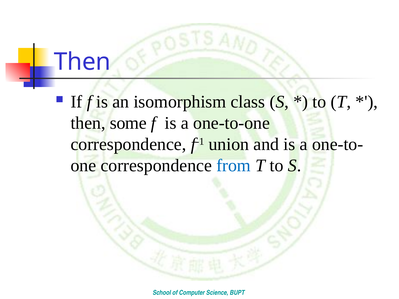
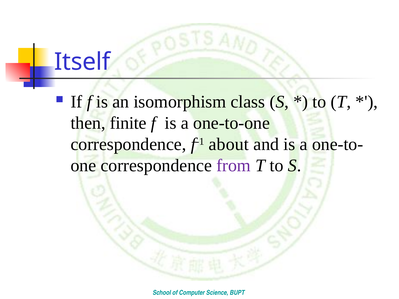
Then at (82, 62): Then -> Itself
some: some -> finite
union: union -> about
from colour: blue -> purple
